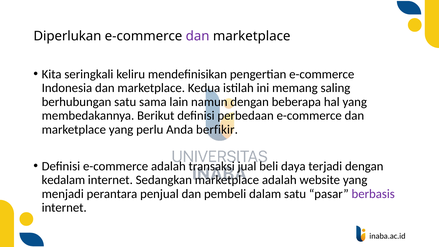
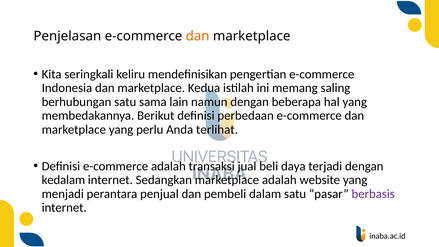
Diperlukan: Diperlukan -> Penjelasan
dan at (198, 36) colour: purple -> orange
berfikir: berfikir -> terlihat
